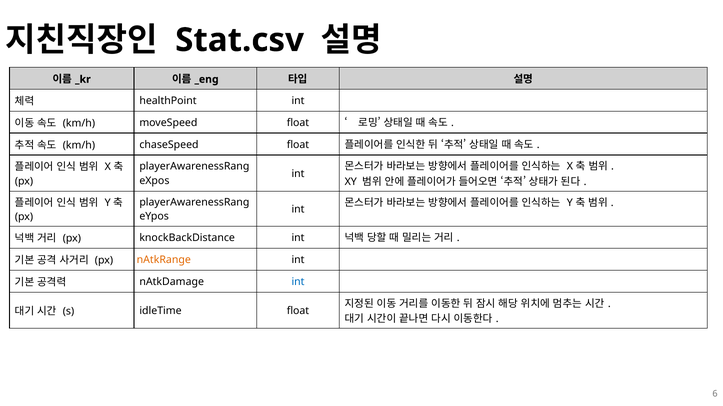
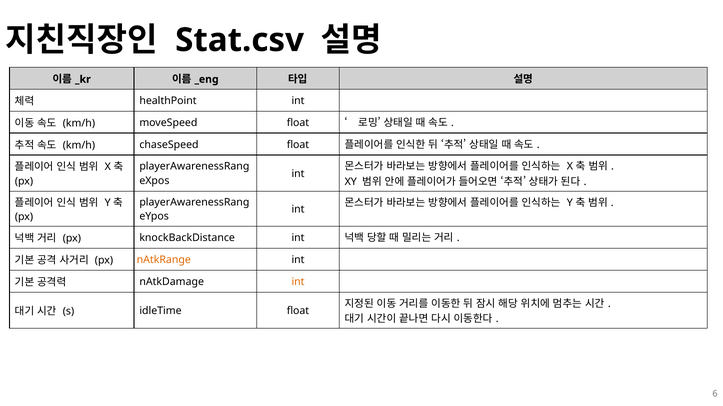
int at (298, 282) colour: blue -> orange
